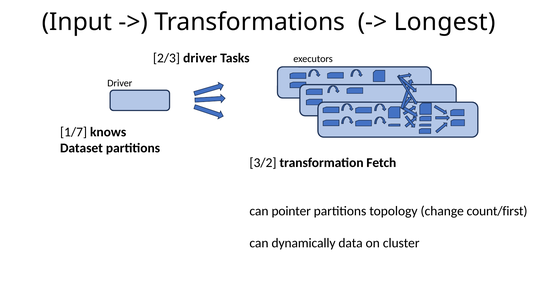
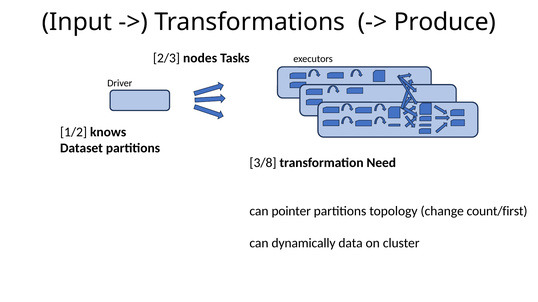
Longest: Longest -> Produce
2/3 driver: driver -> nodes
1/7: 1/7 -> 1/2
3/2: 3/2 -> 3/8
Fetch: Fetch -> Need
